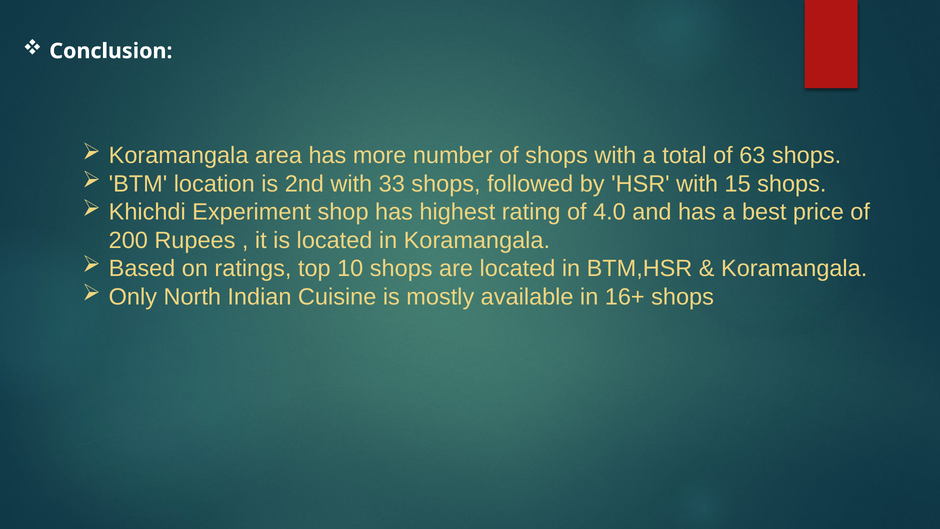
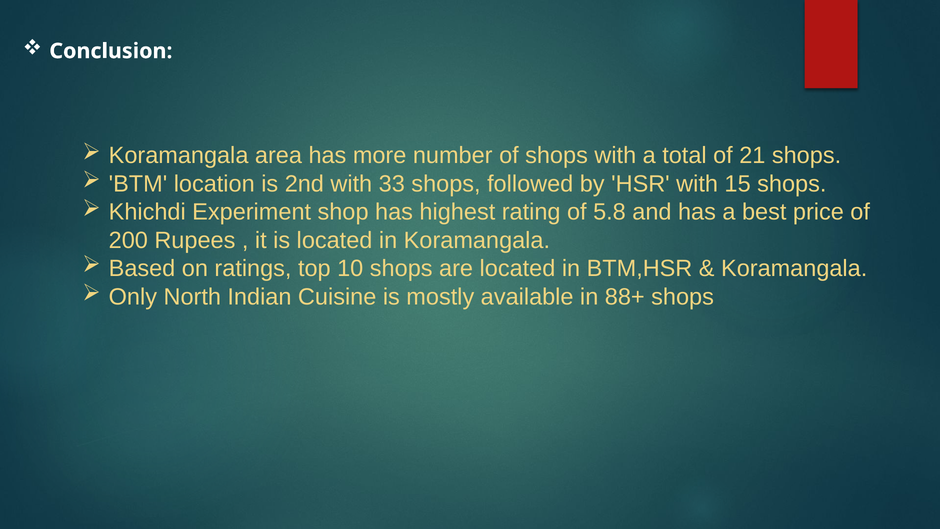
63: 63 -> 21
4.0: 4.0 -> 5.8
16+: 16+ -> 88+
